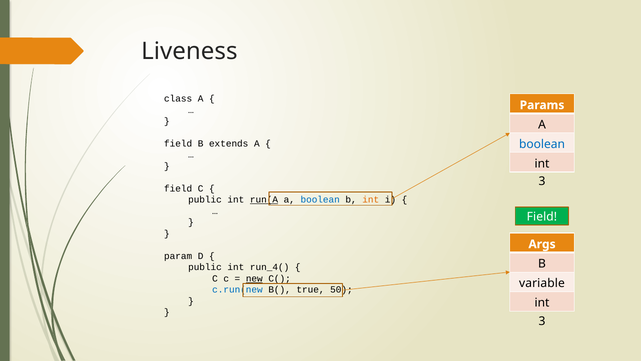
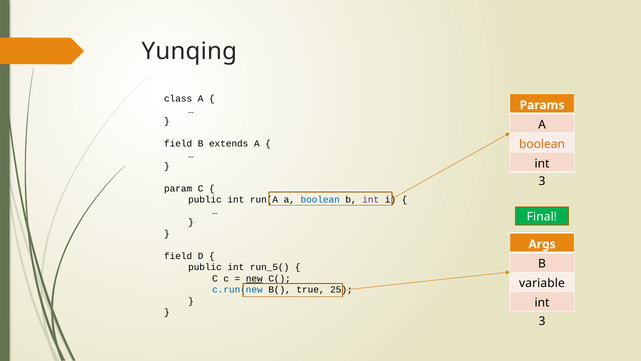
Liveness: Liveness -> Yunqing
boolean at (542, 144) colour: blue -> orange
field at (178, 188): field -> param
run(A underline: present -> none
int at (371, 200) colour: orange -> purple
Field at (542, 217): Field -> Final
param at (178, 256): param -> field
run_4(: run_4( -> run_5(
50: 50 -> 25
